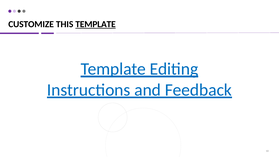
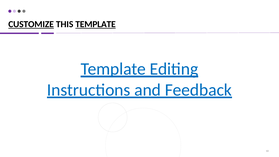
CUSTOMIZE underline: none -> present
